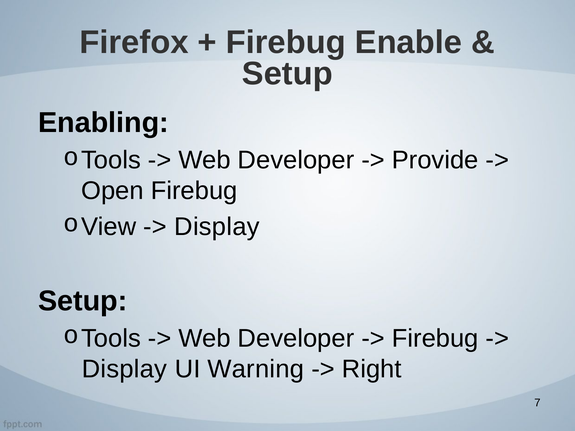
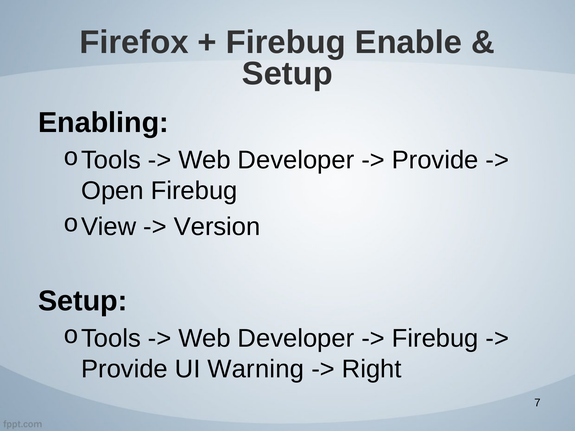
Display at (217, 227): Display -> Version
Display at (124, 369): Display -> Provide
